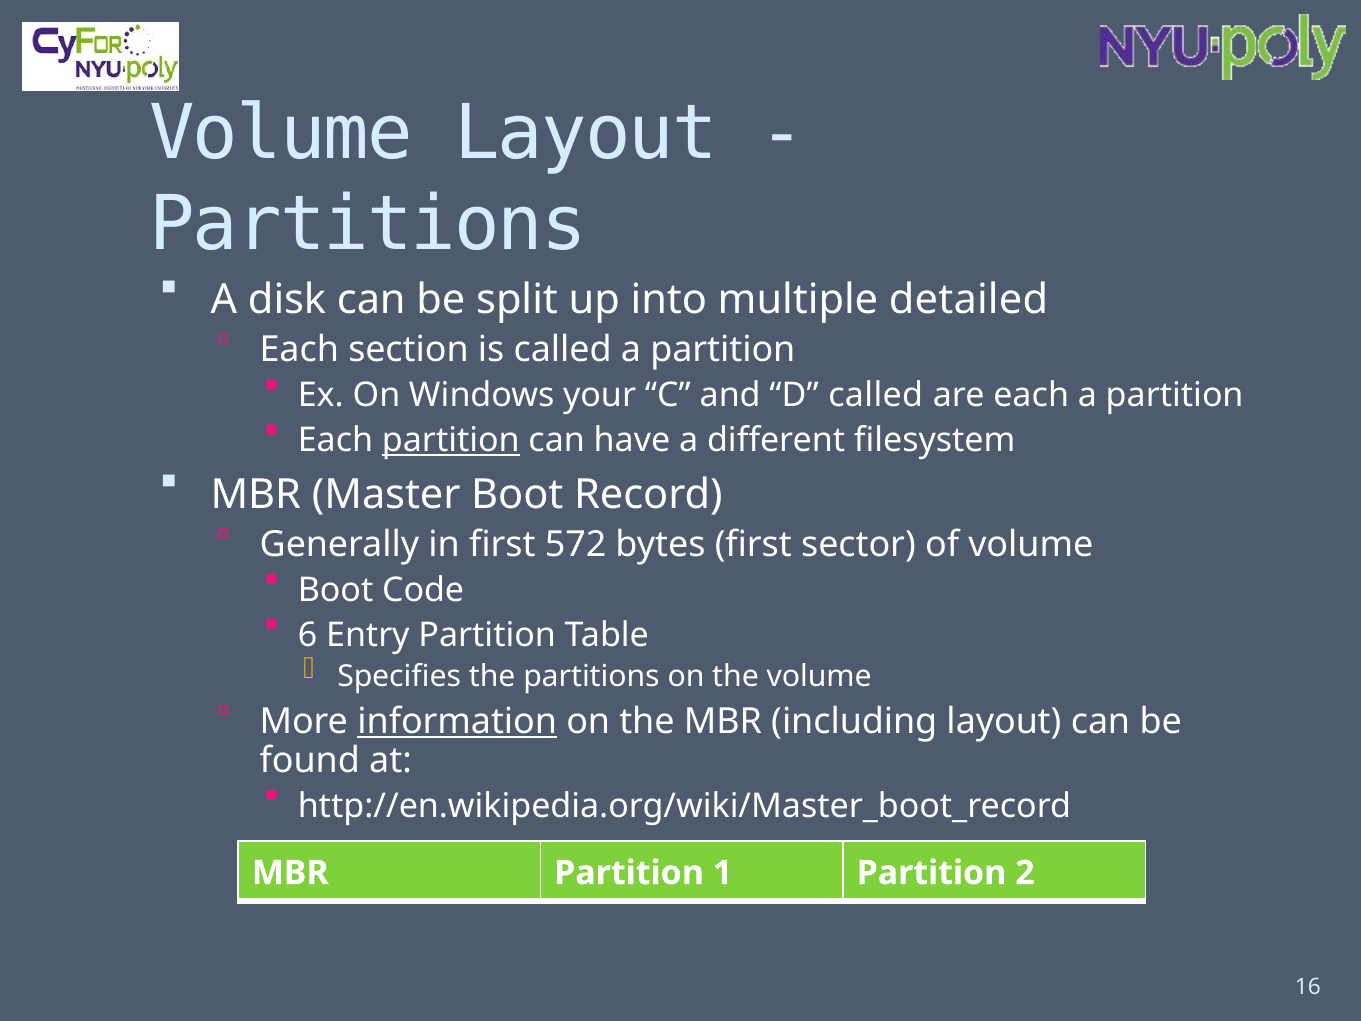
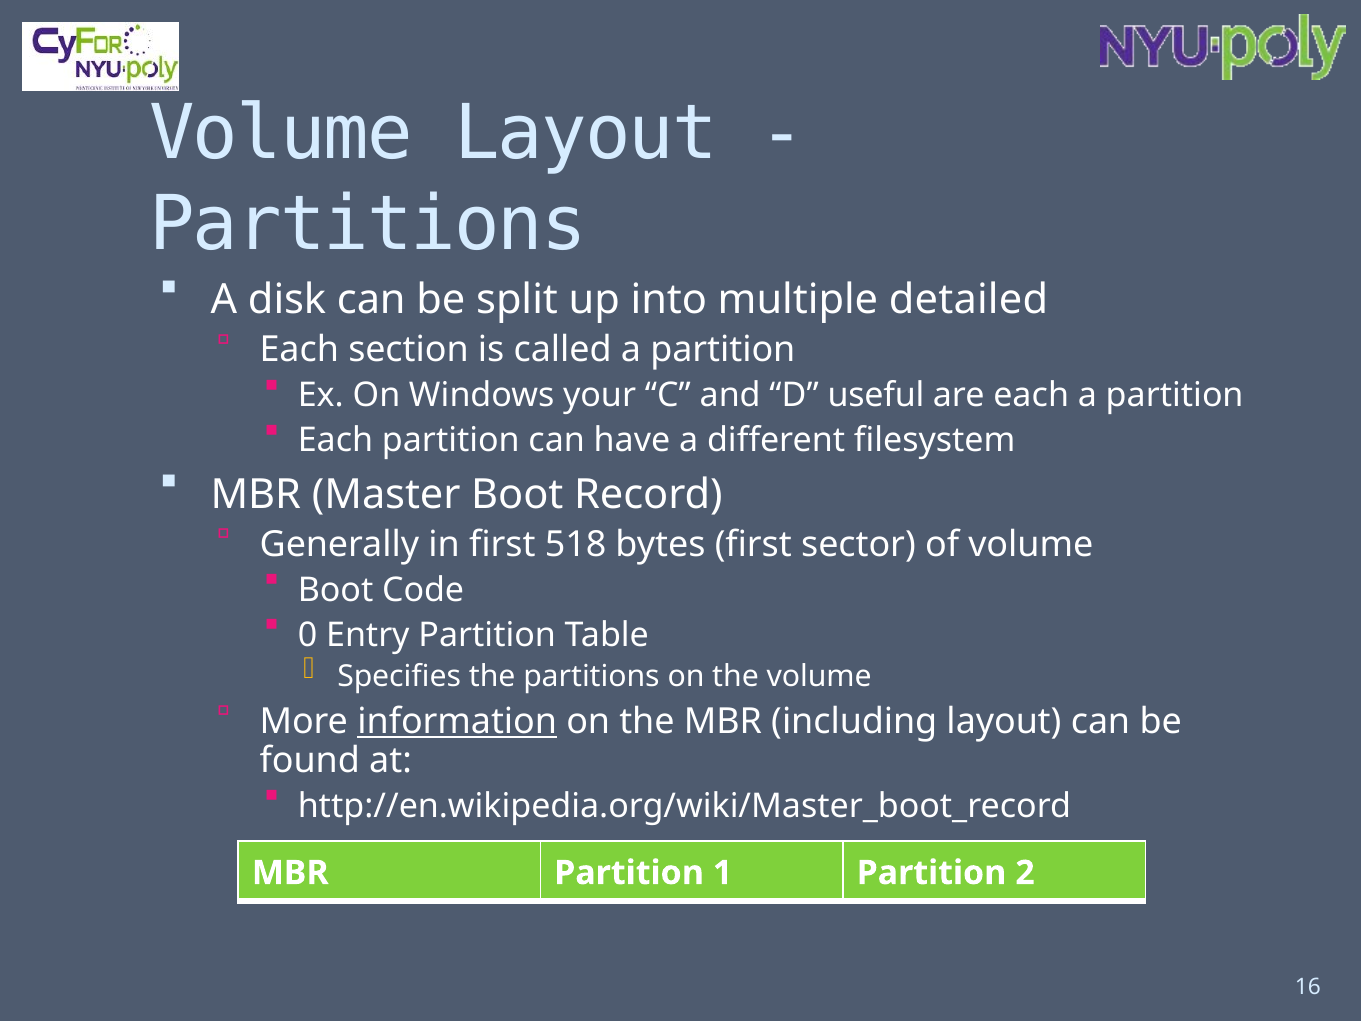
D called: called -> useful
partition at (451, 440) underline: present -> none
572: 572 -> 518
6: 6 -> 0
